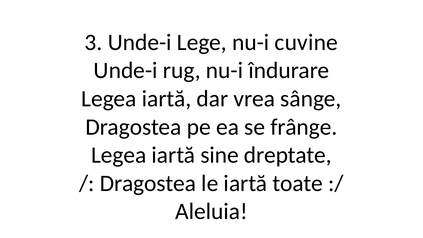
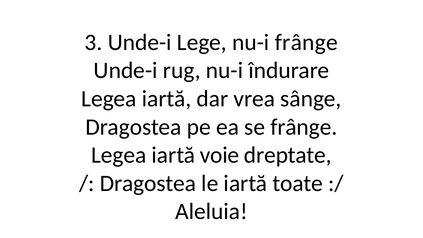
nu-i cuvine: cuvine -> frânge
sine: sine -> voie
